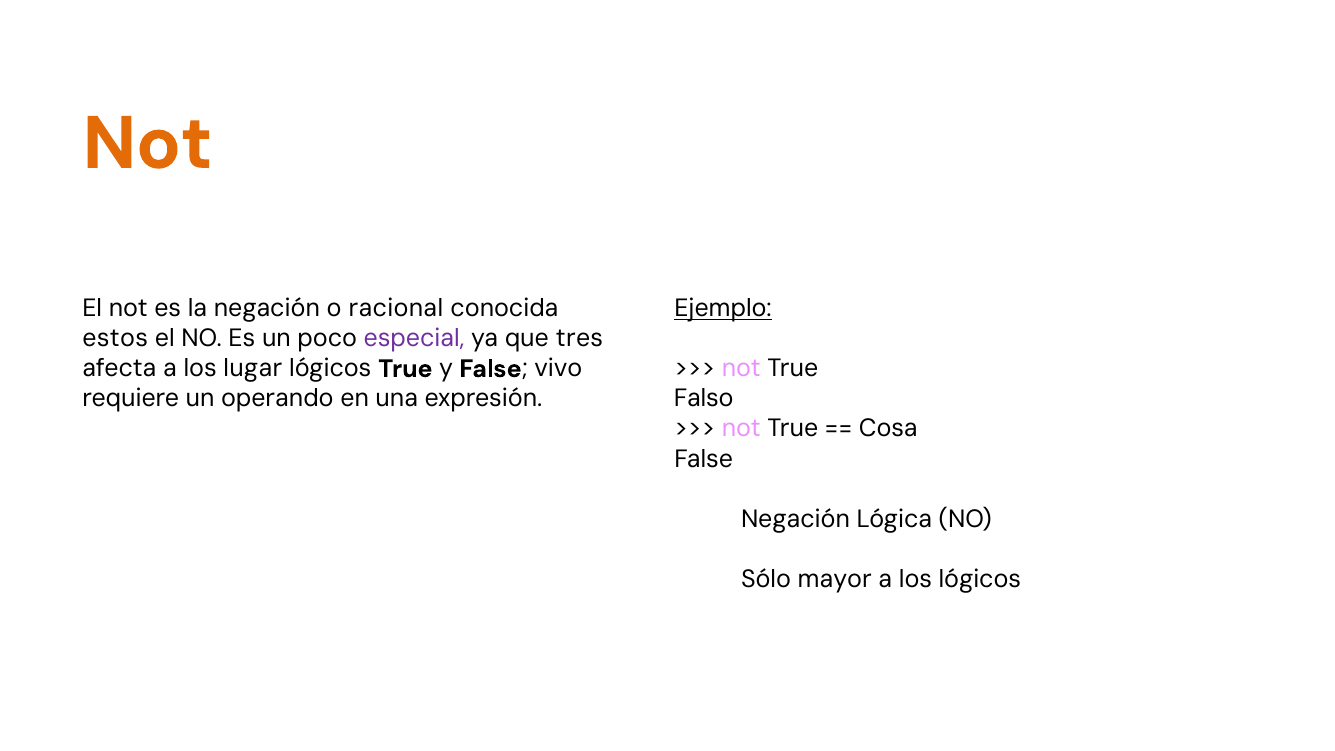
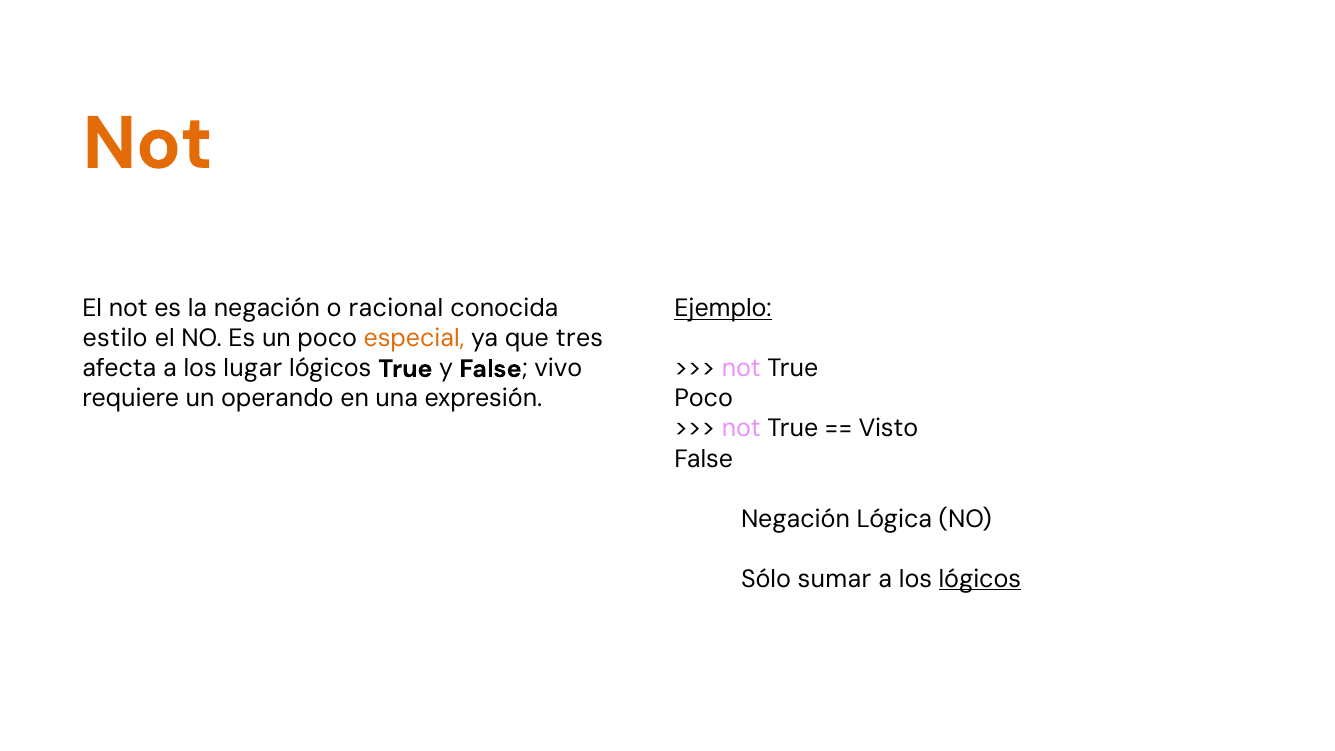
estos: estos -> estilo
especial colour: purple -> orange
Falso at (704, 399): Falso -> Poco
Cosa: Cosa -> Visto
mayor: mayor -> sumar
lógicos at (980, 579) underline: none -> present
